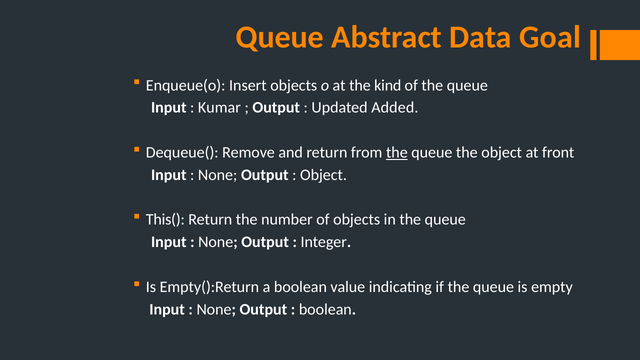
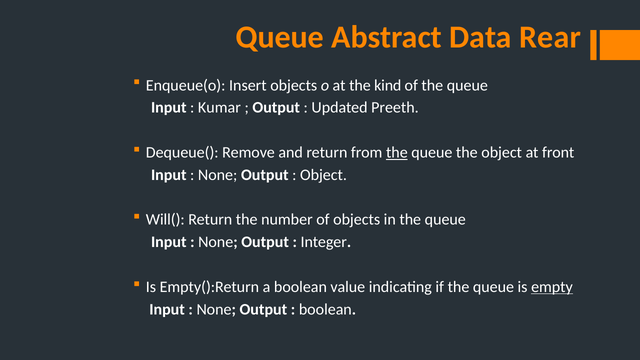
Goal: Goal -> Rear
Added: Added -> Preeth
This(: This( -> Will(
empty underline: none -> present
